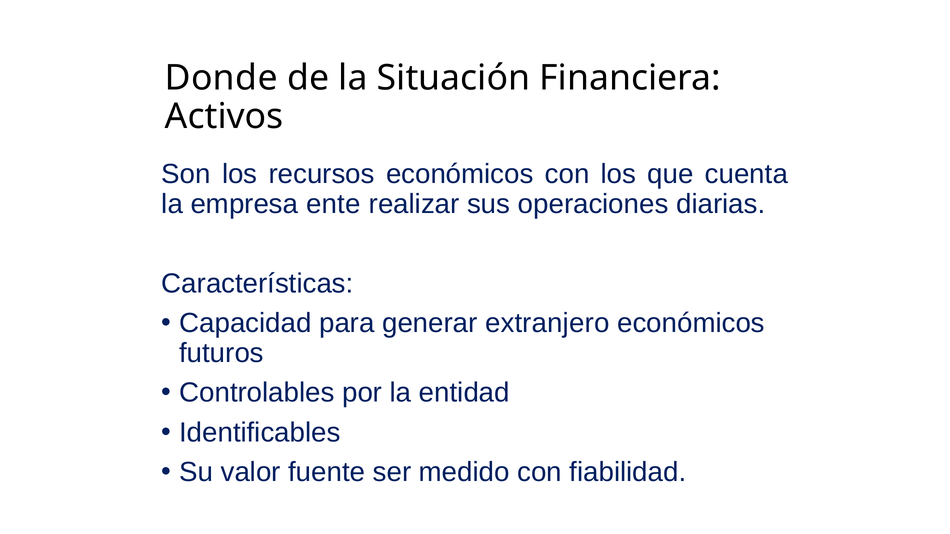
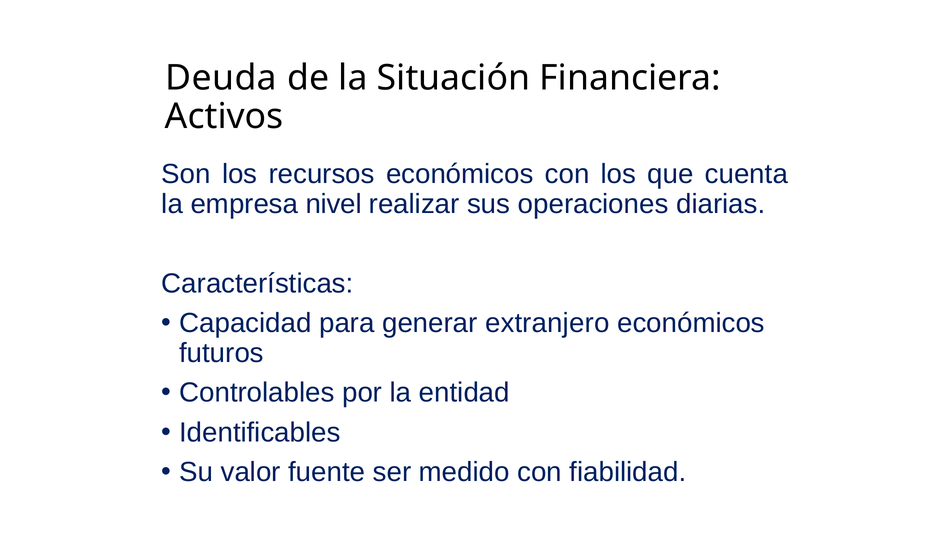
Donde: Donde -> Deuda
ente: ente -> nivel
